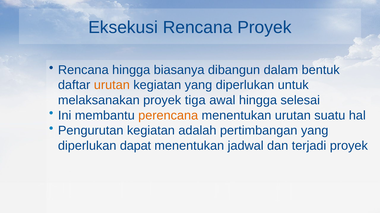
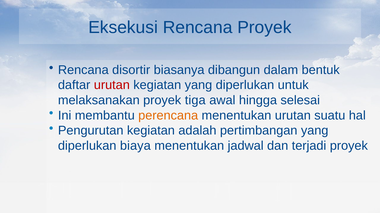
Rencana hingga: hingga -> disortir
urutan at (112, 85) colour: orange -> red
dapat: dapat -> biaya
